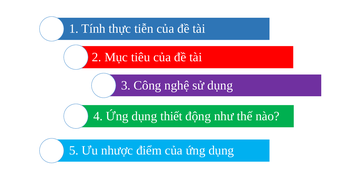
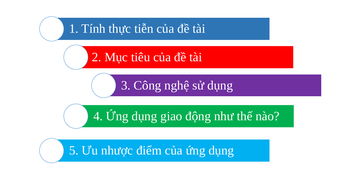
thiết: thiết -> giao
